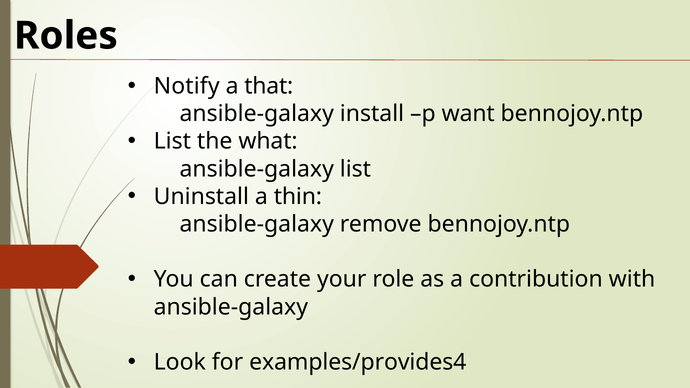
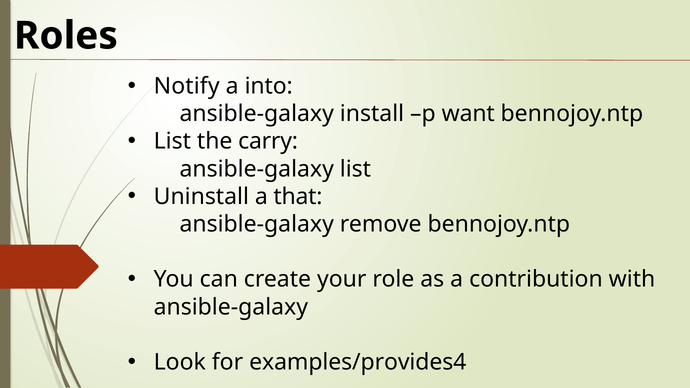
that: that -> into
what: what -> carry
thin: thin -> that
